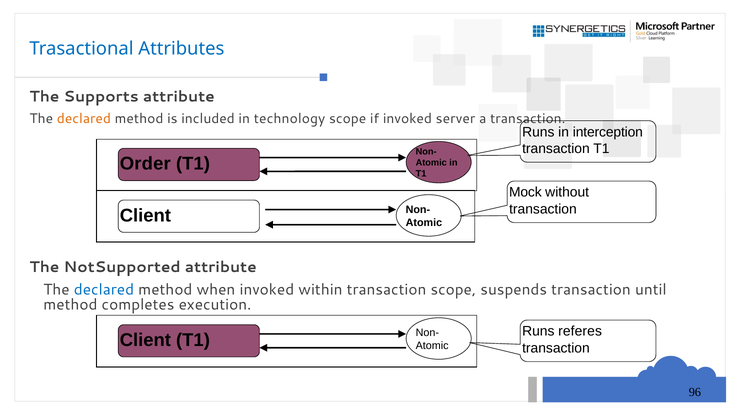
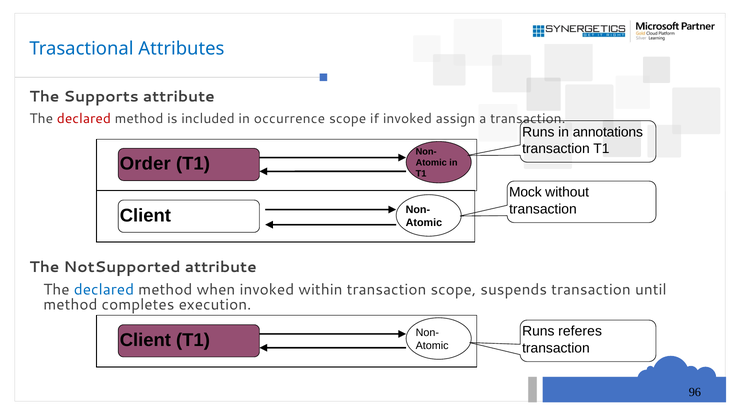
declared at (84, 119) colour: orange -> red
technology: technology -> occurrence
server: server -> assign
interception: interception -> annotations
